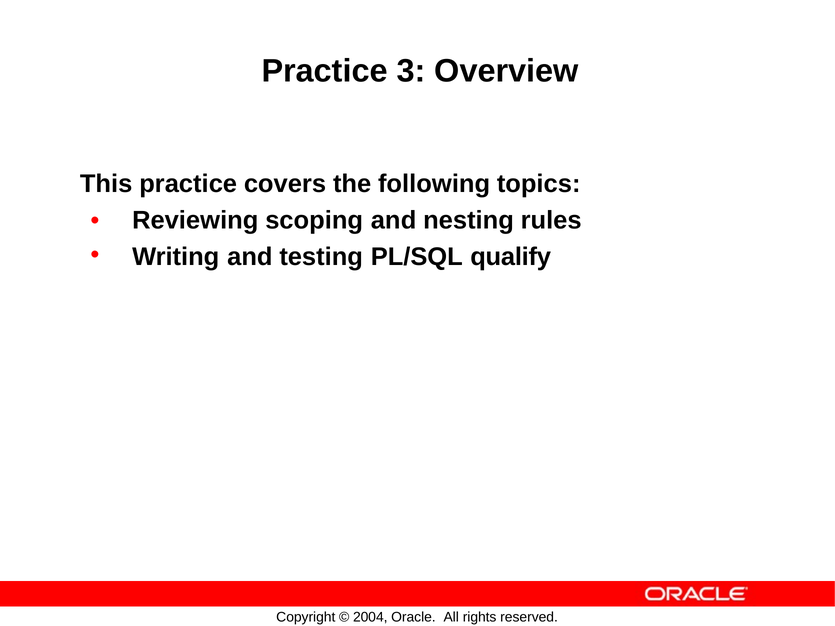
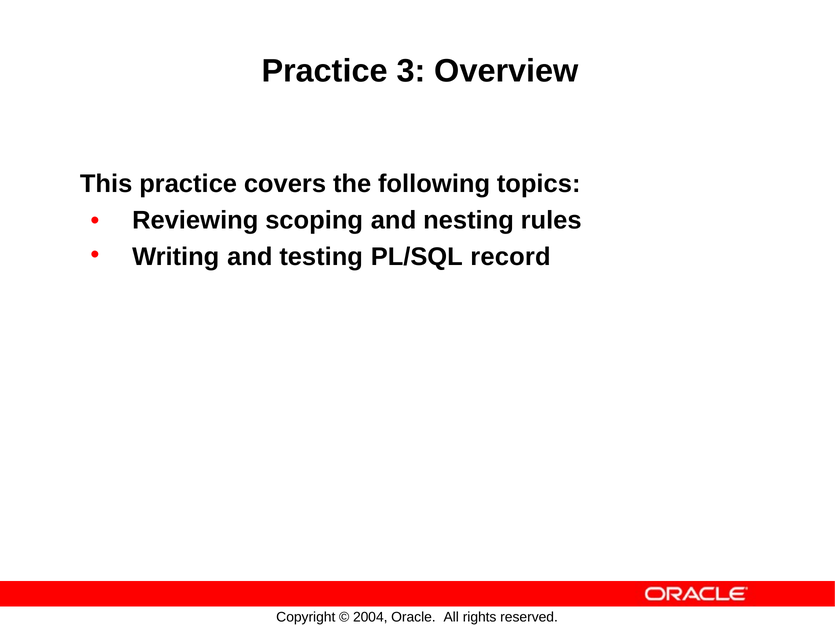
qualify: qualify -> record
